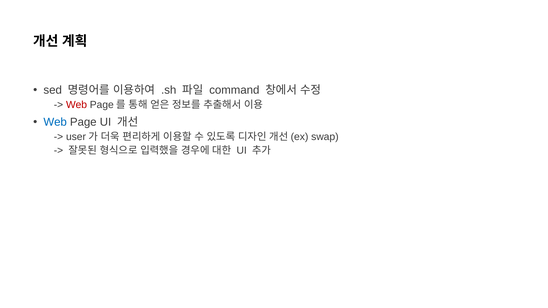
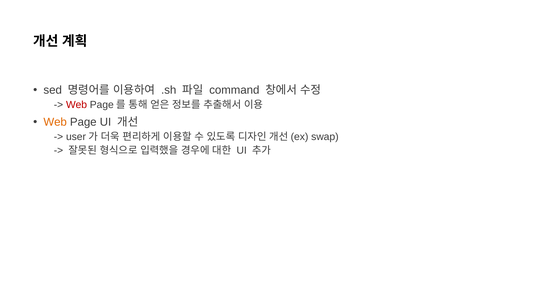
Web at (55, 122) colour: blue -> orange
